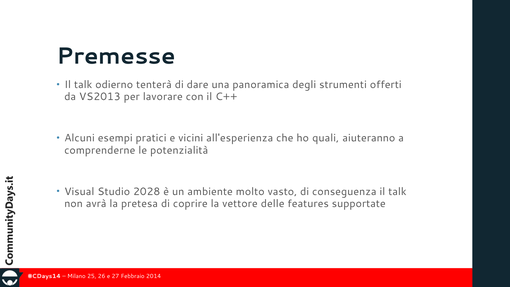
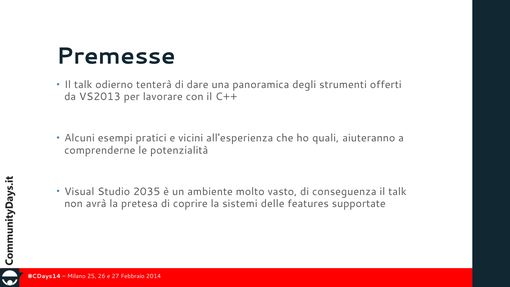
2028: 2028 -> 2035
vettore: vettore -> sistemi
